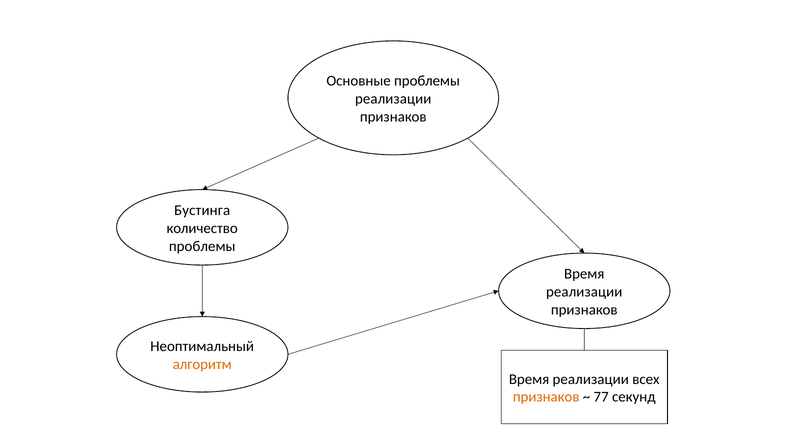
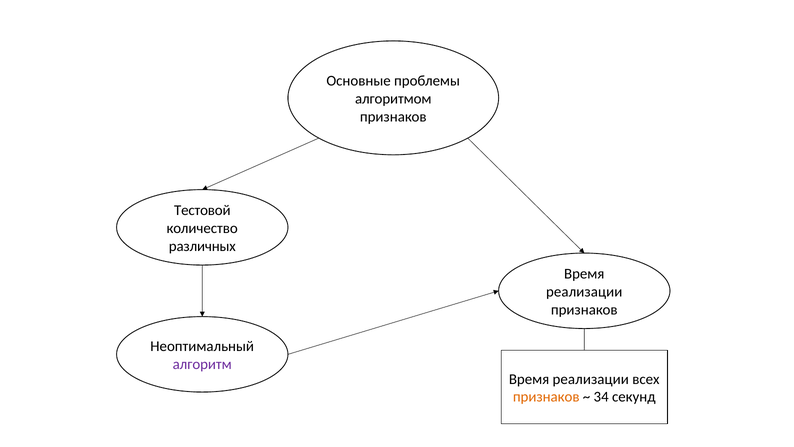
реализации at (393, 99): реализации -> алгоритмом
Бустинга: Бустинга -> Тестовой
проблемы at (202, 246): проблемы -> различных
алгоритм colour: orange -> purple
77: 77 -> 34
